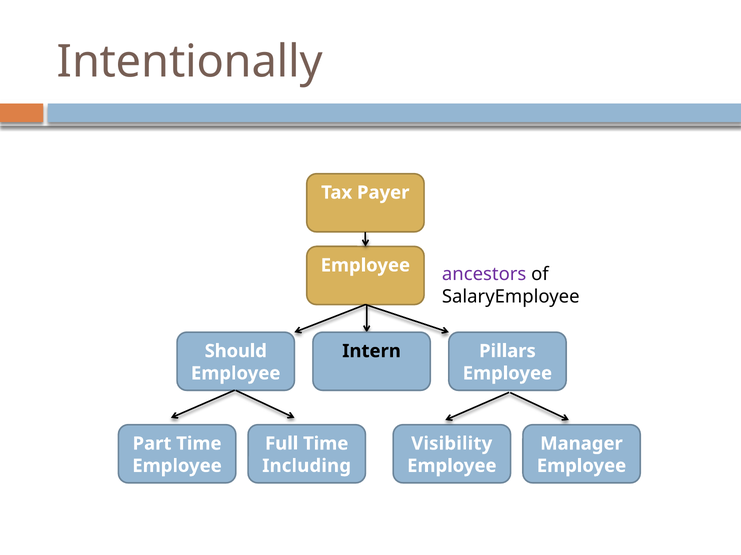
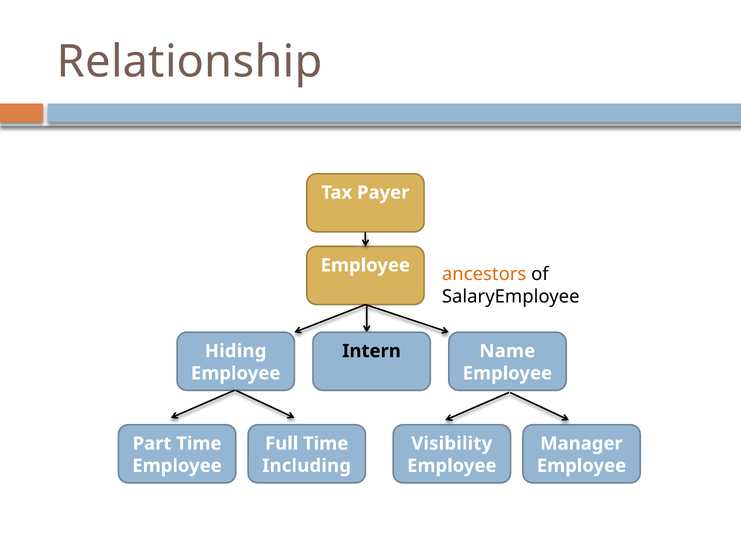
Intentionally: Intentionally -> Relationship
ancestors colour: purple -> orange
Should: Should -> Hiding
Pillars: Pillars -> Name
